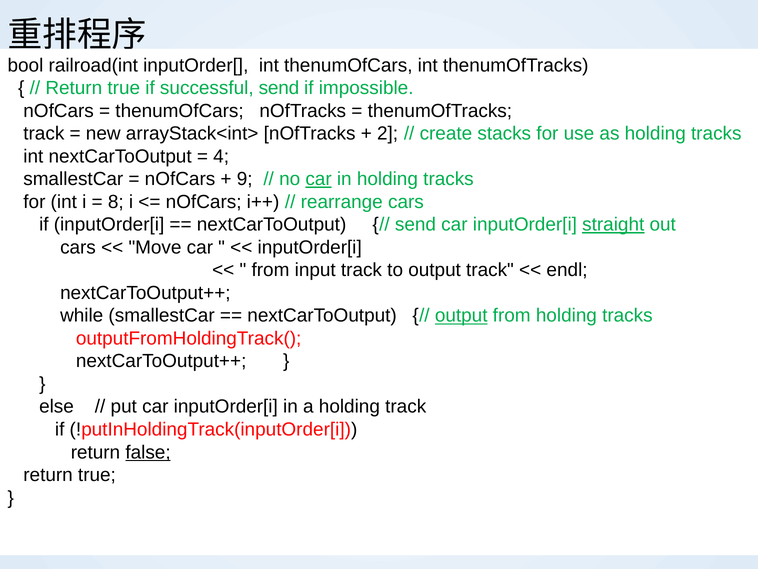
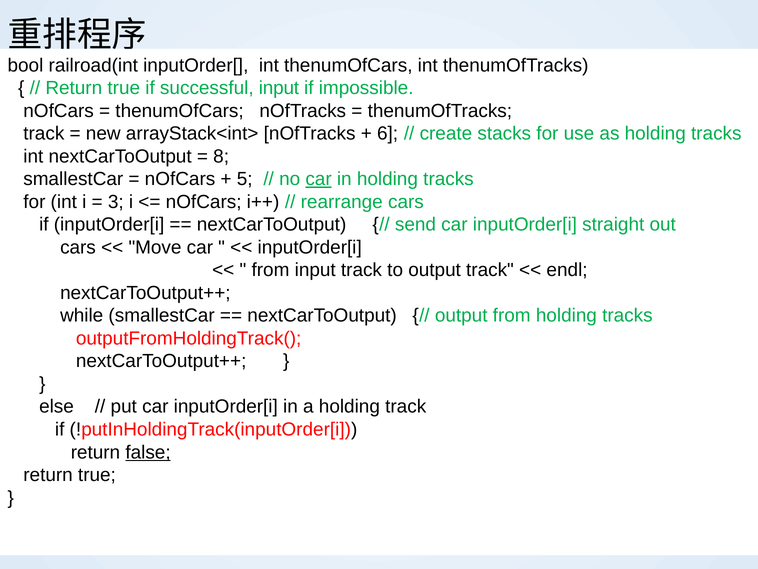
successful send: send -> input
2: 2 -> 6
4: 4 -> 8
9: 9 -> 5
8: 8 -> 3
straight underline: present -> none
output at (461, 315) underline: present -> none
